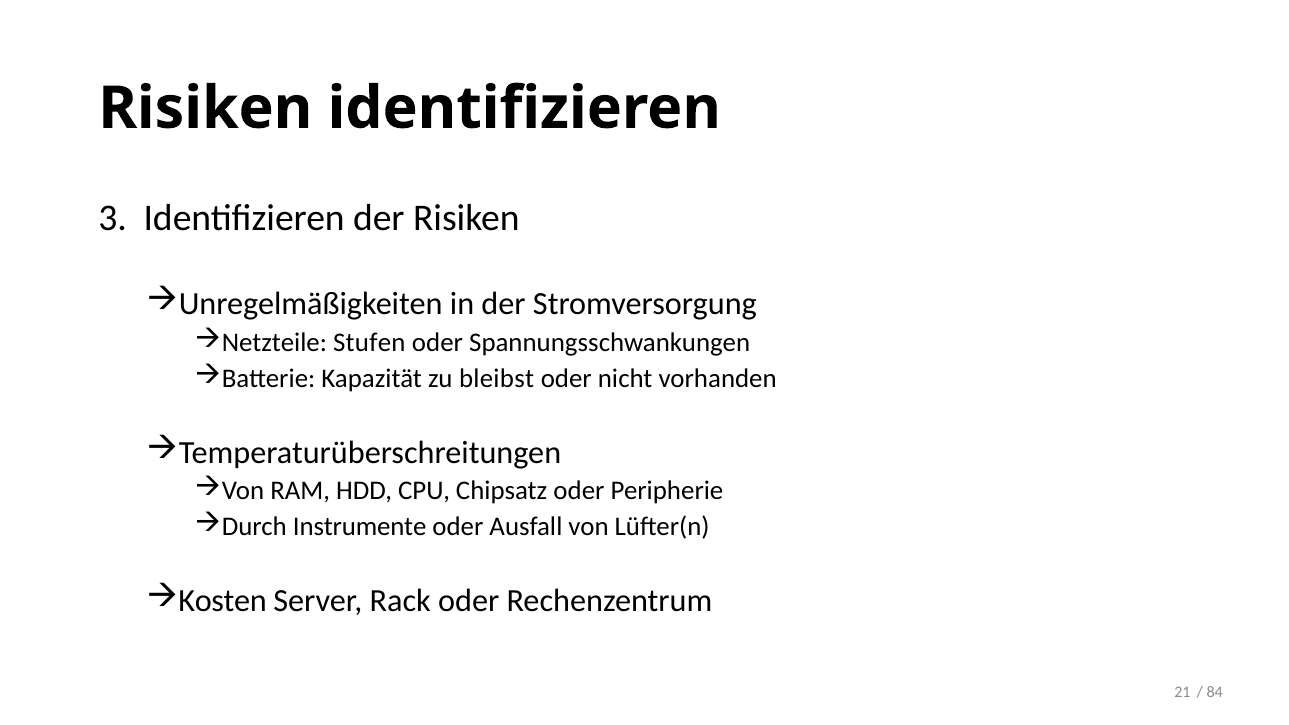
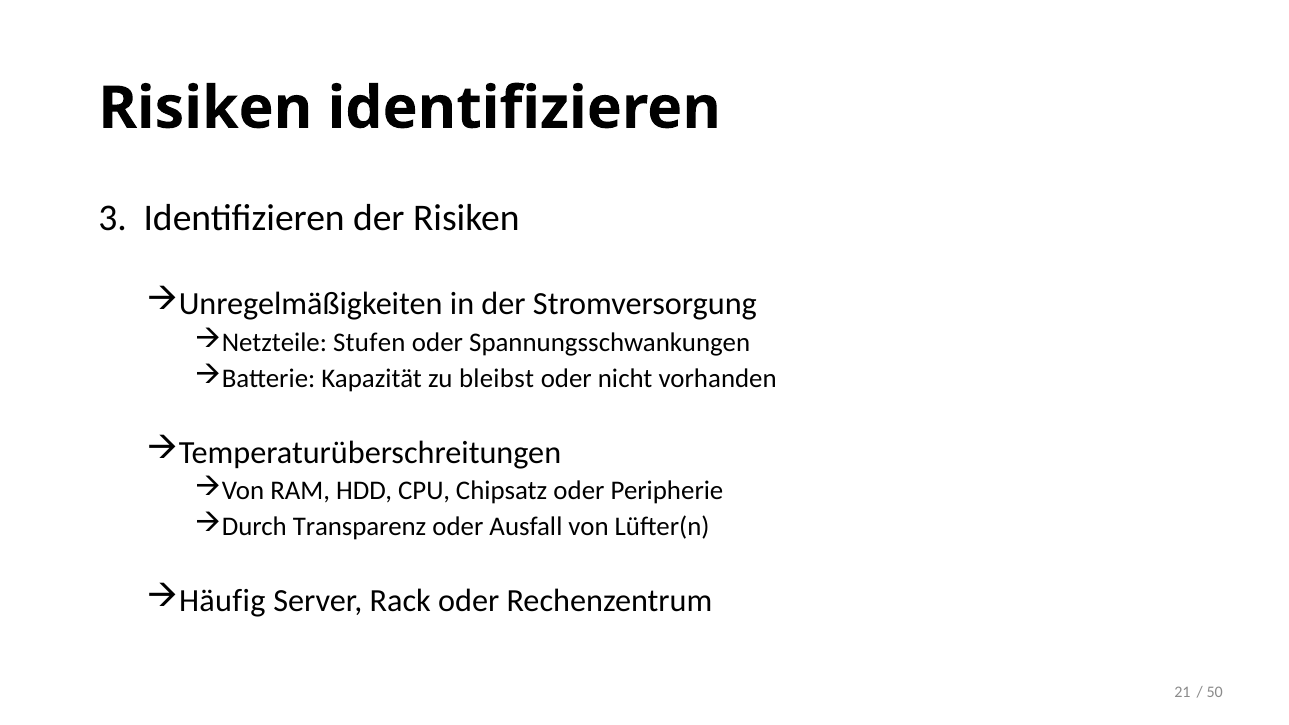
Instrumente: Instrumente -> Transparenz
Kosten: Kosten -> Häufig
84: 84 -> 50
